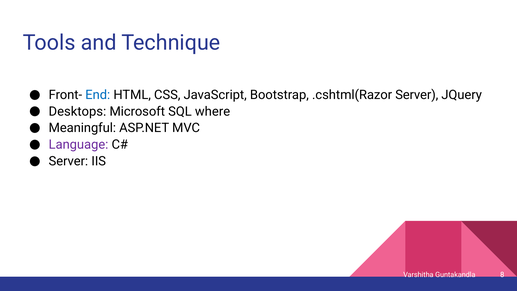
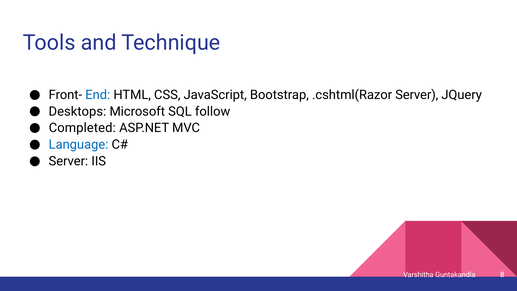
where: where -> follow
Meaningful: Meaningful -> Completed
Language colour: purple -> blue
